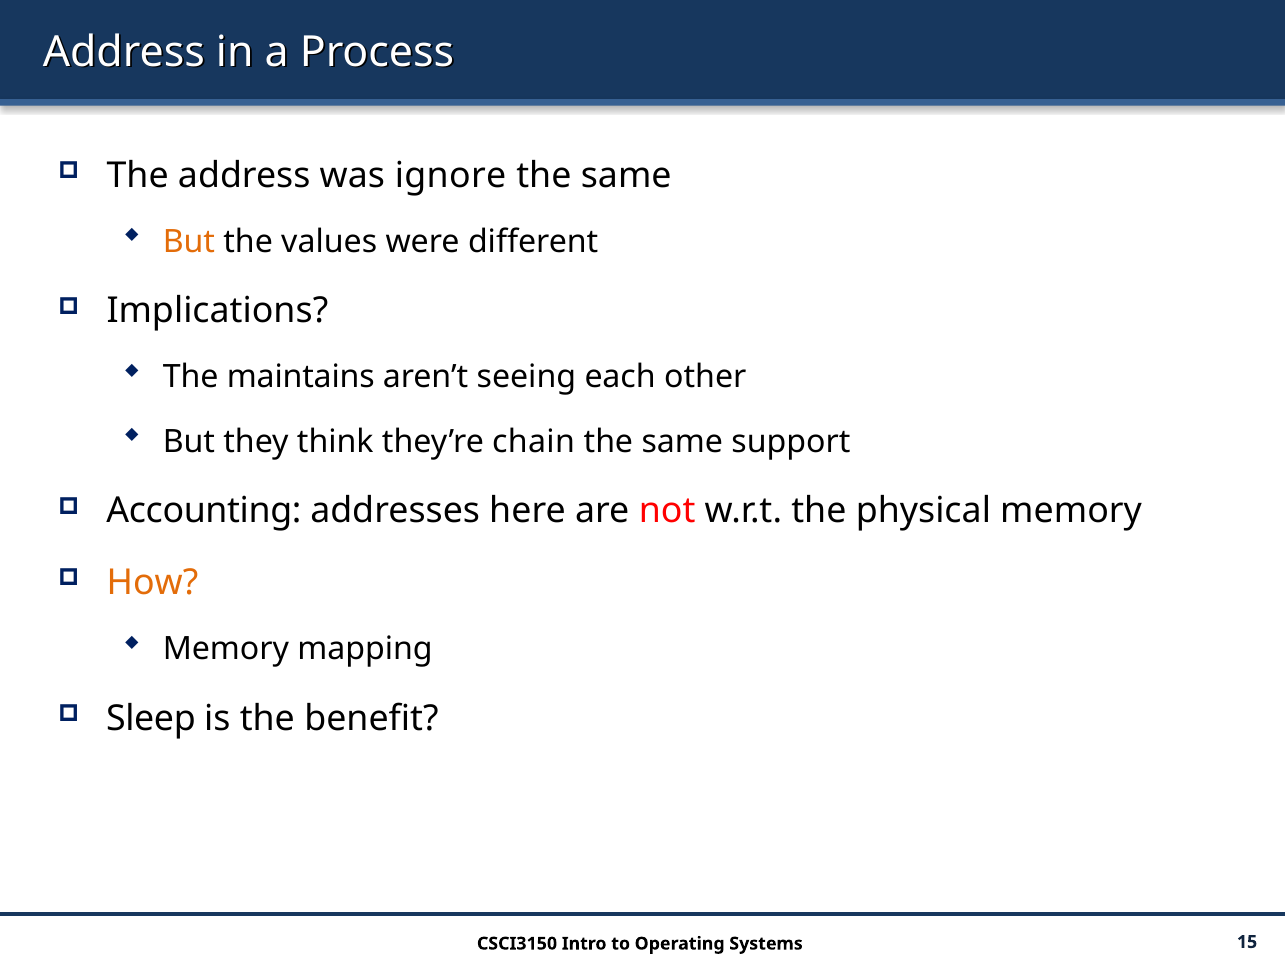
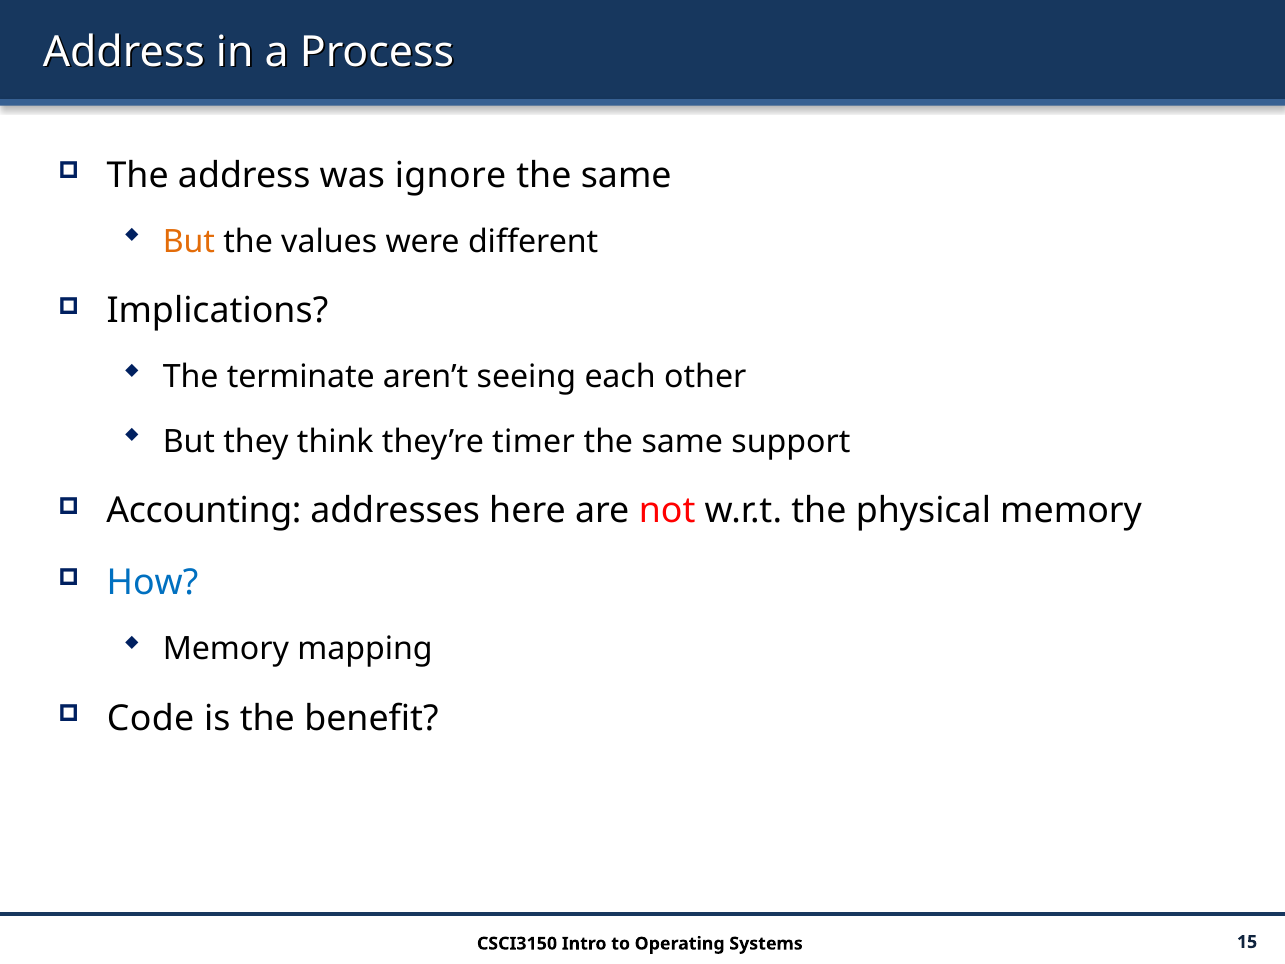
maintains: maintains -> terminate
chain: chain -> timer
How colour: orange -> blue
Sleep: Sleep -> Code
